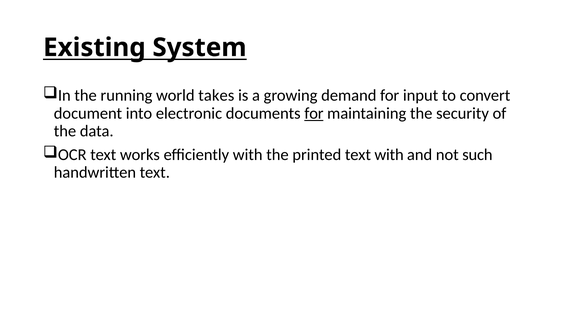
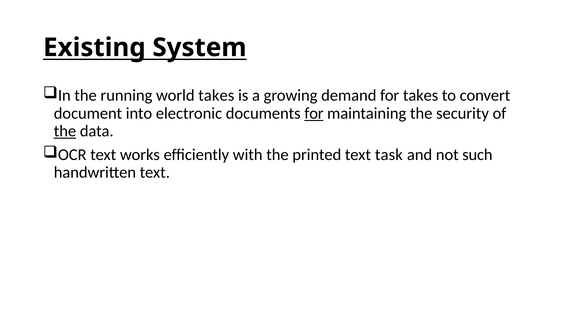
for input: input -> takes
the at (65, 131) underline: none -> present
text with: with -> task
